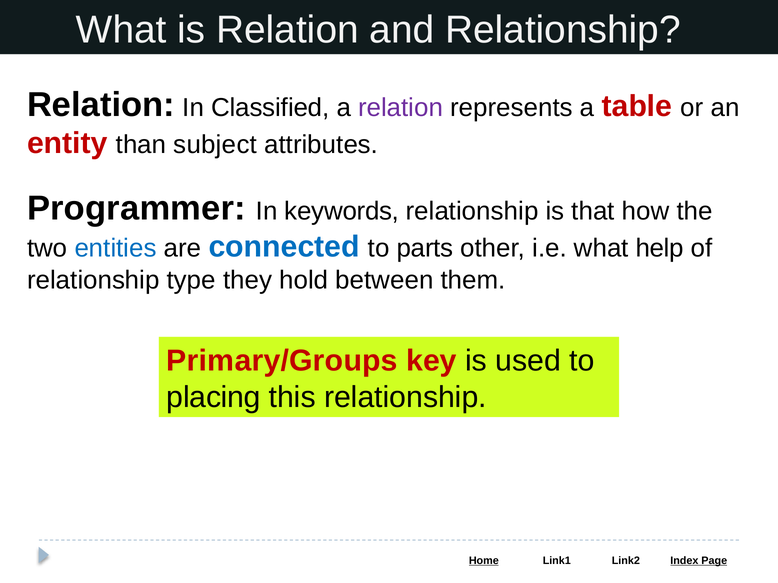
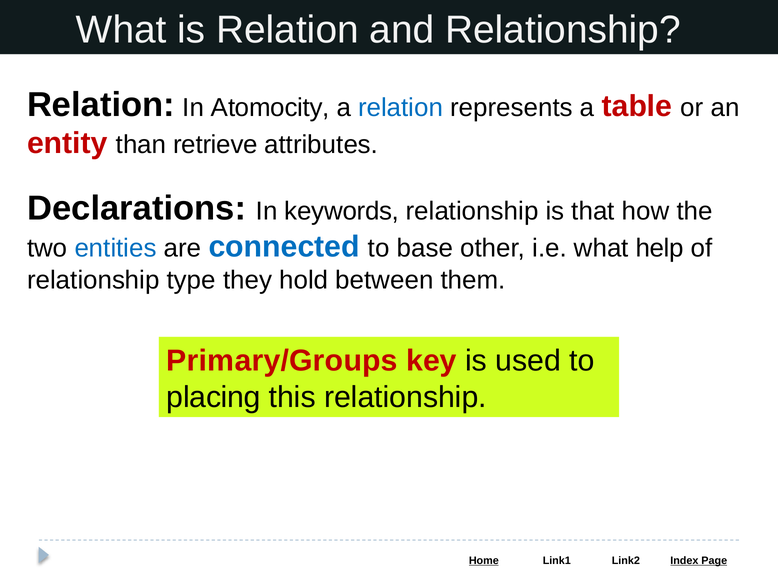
Classified: Classified -> Atomocity
relation at (401, 108) colour: purple -> blue
subject: subject -> retrieve
Programmer: Programmer -> Declarations
parts: parts -> base
